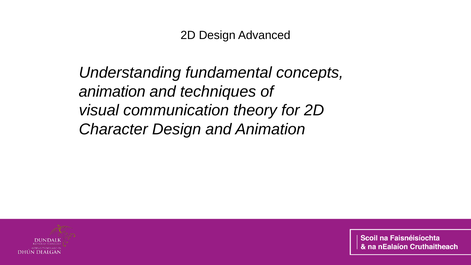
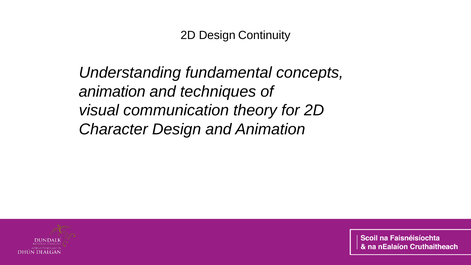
Advanced: Advanced -> Continuity
